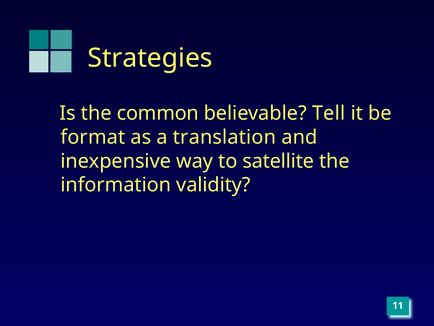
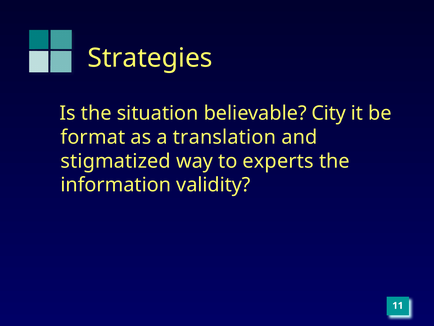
common: common -> situation
Tell: Tell -> City
inexpensive: inexpensive -> stigmatized
satellite: satellite -> experts
